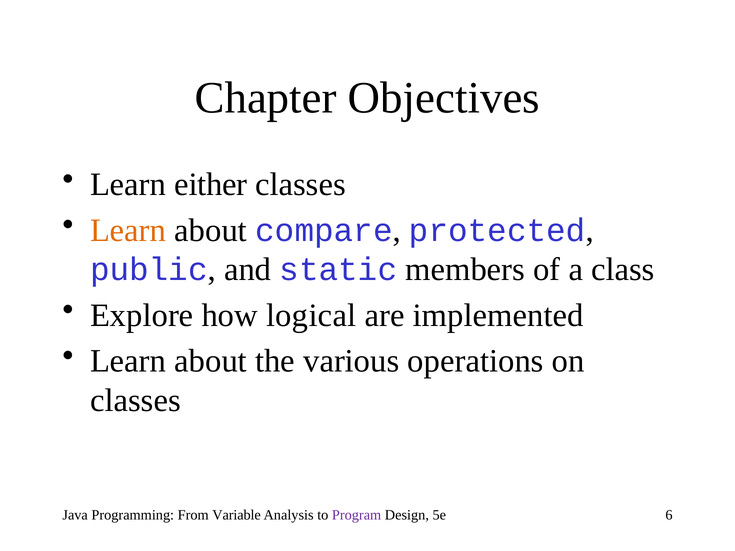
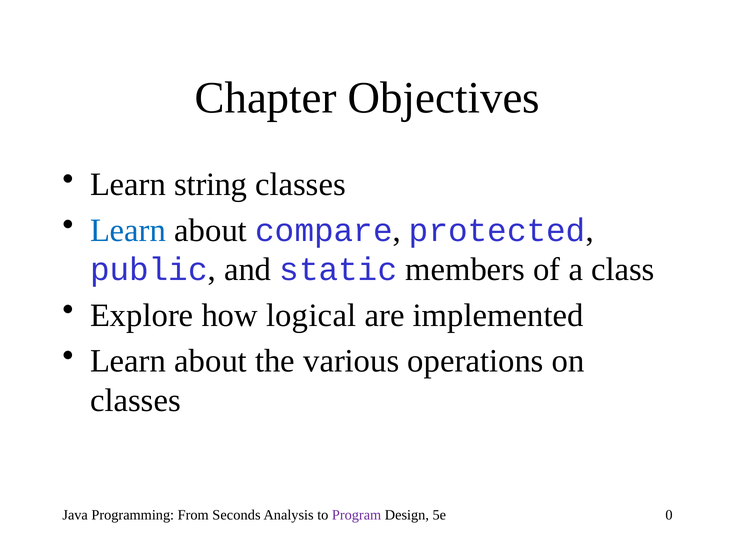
either: either -> string
Learn at (128, 231) colour: orange -> blue
Variable: Variable -> Seconds
6: 6 -> 0
